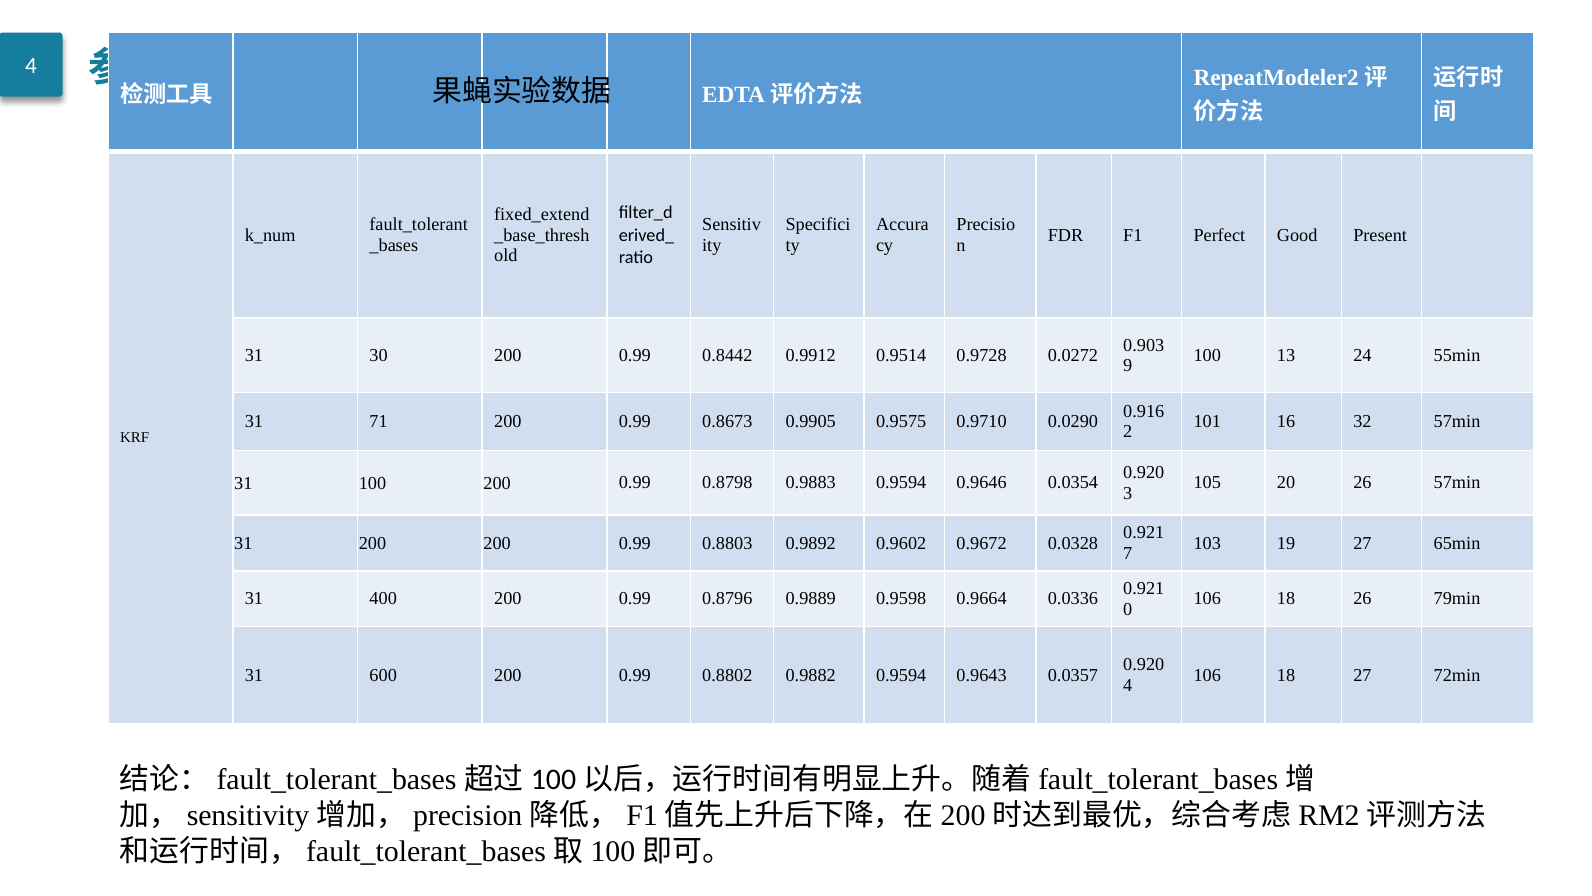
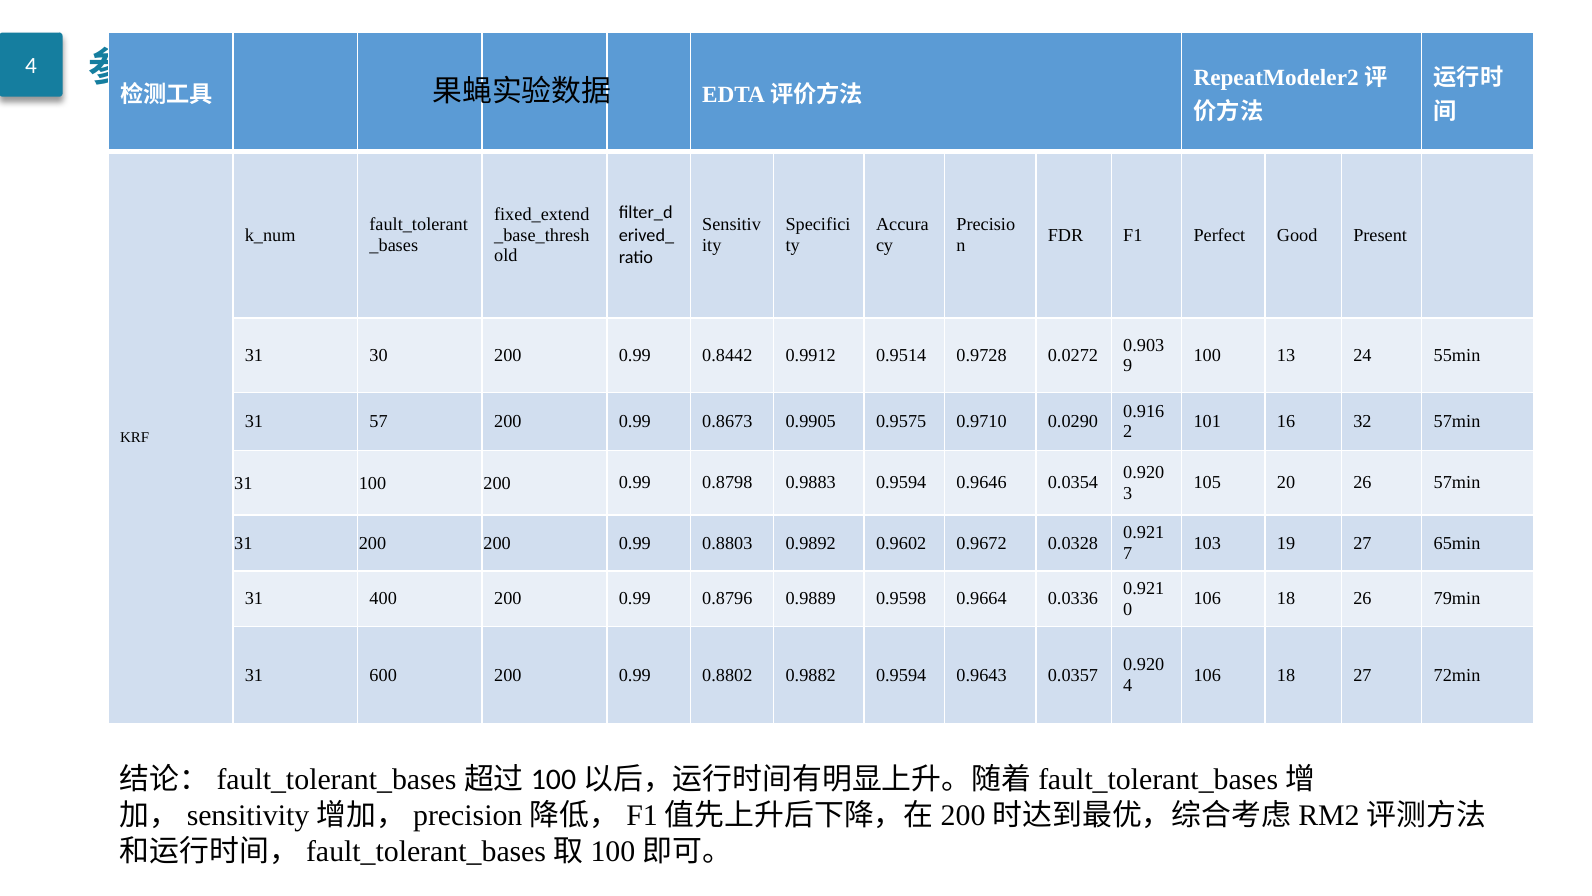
71: 71 -> 57
